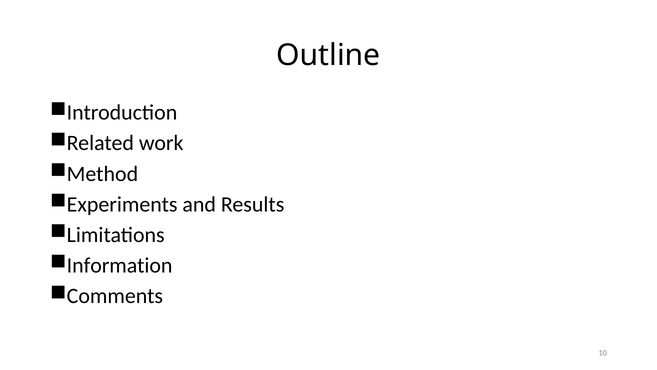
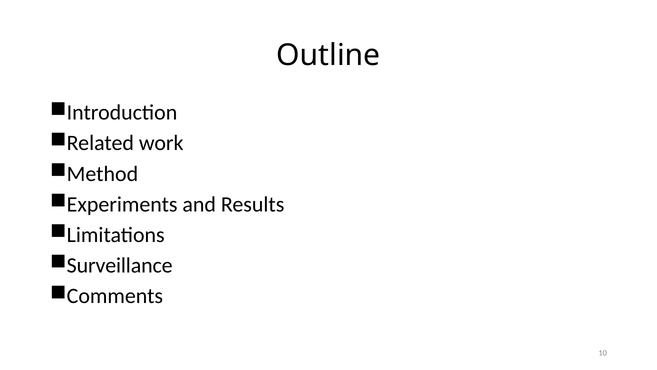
Information: Information -> Surveillance
